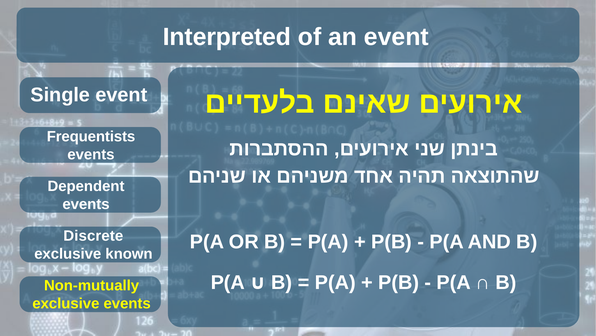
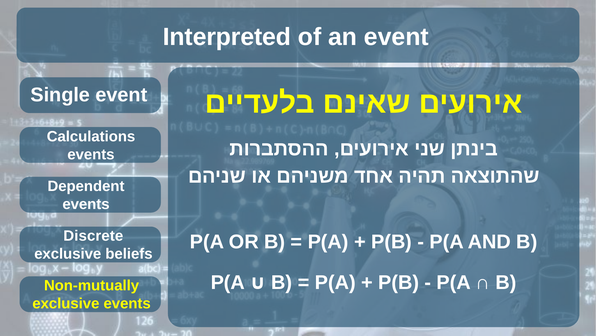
Frequentists: Frequentists -> Calculations
known: known -> beliefs
